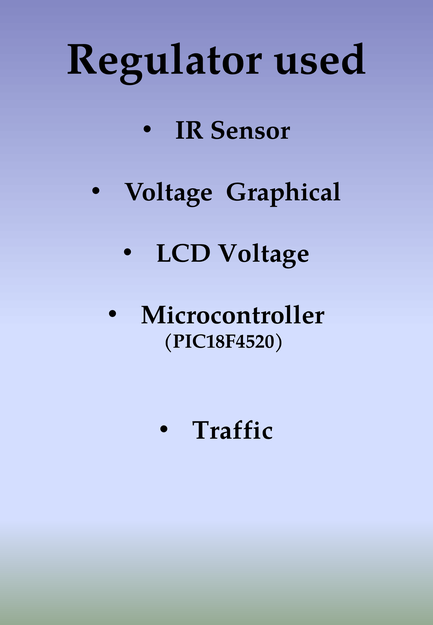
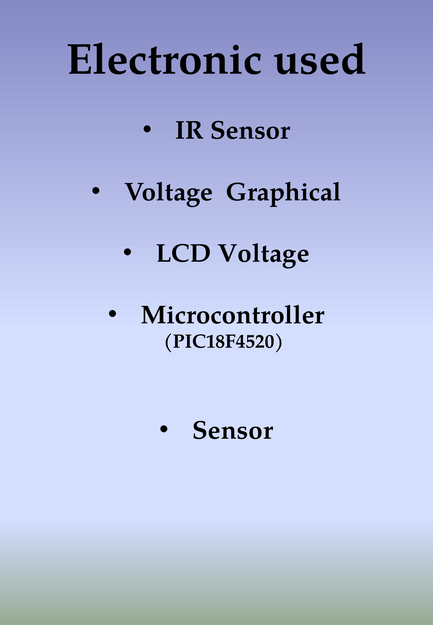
Regulator: Regulator -> Electronic
Traffic at (233, 431): Traffic -> Sensor
